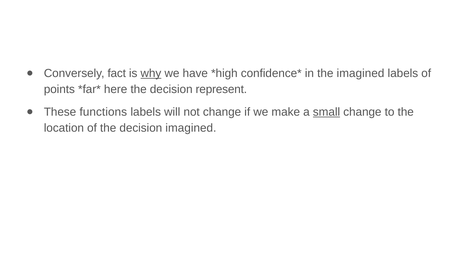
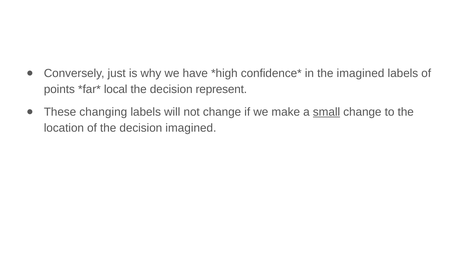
fact: fact -> just
why underline: present -> none
here: here -> local
functions: functions -> changing
